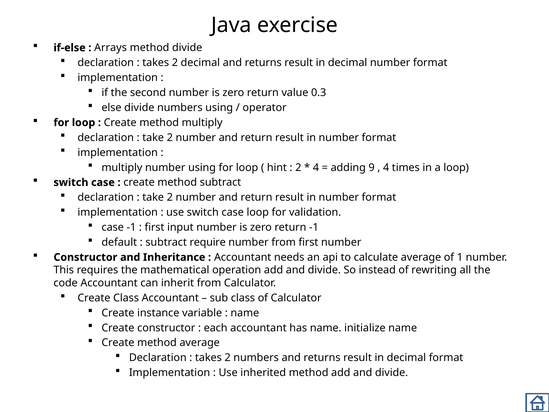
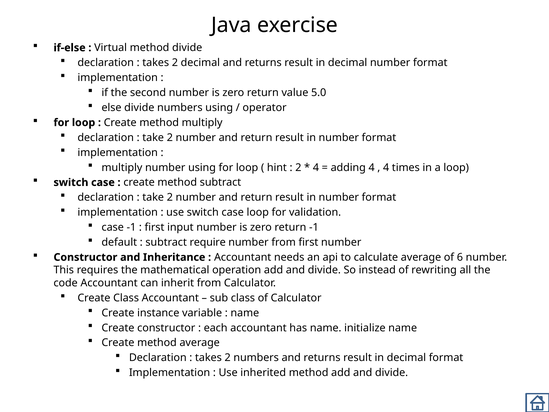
Arrays: Arrays -> Virtual
0.3: 0.3 -> 5.0
adding 9: 9 -> 4
1: 1 -> 6
